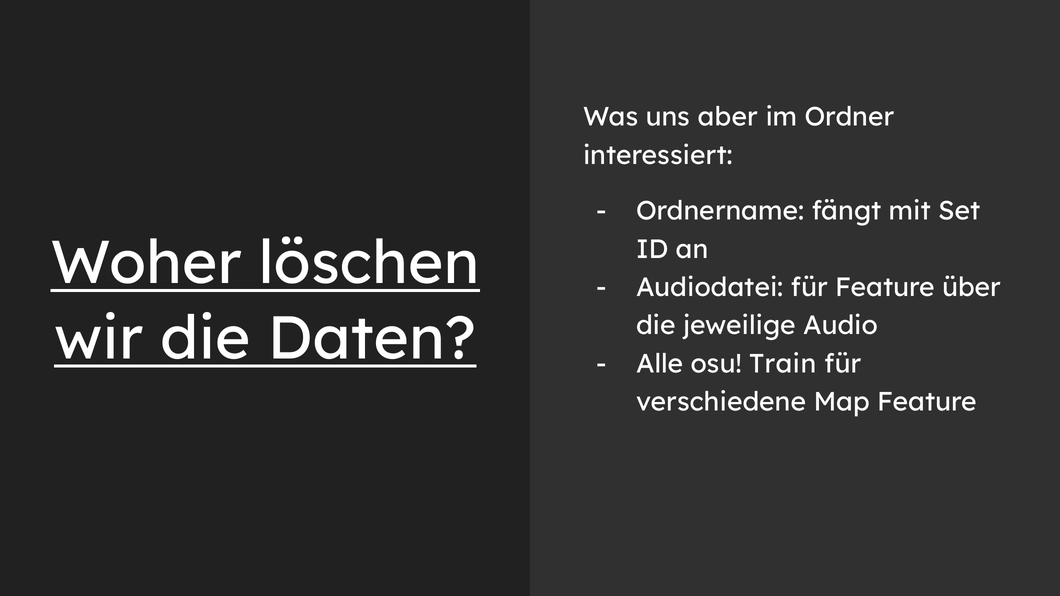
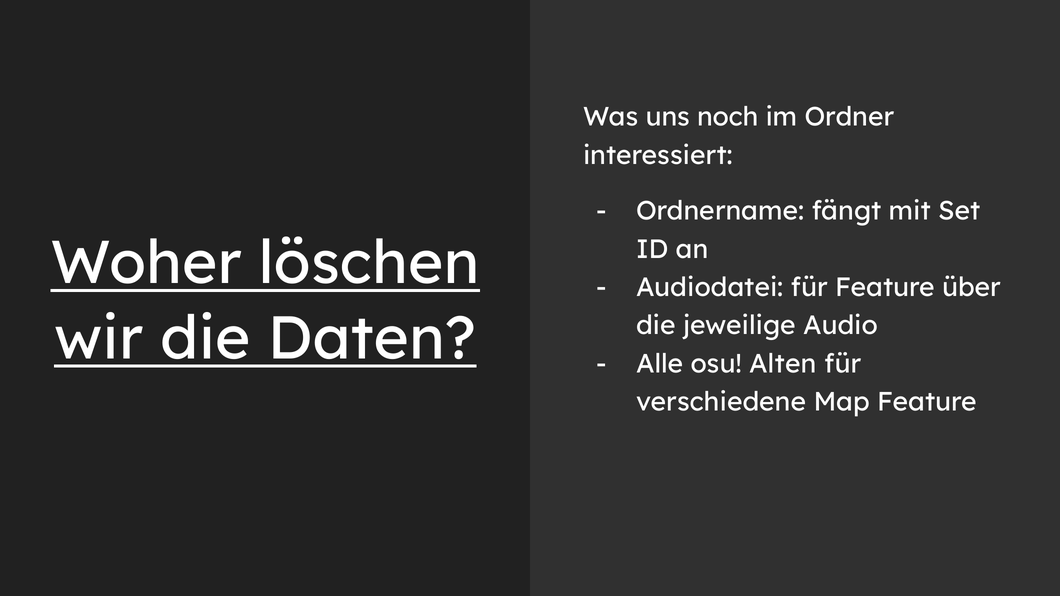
aber: aber -> noch
Train: Train -> Alten
